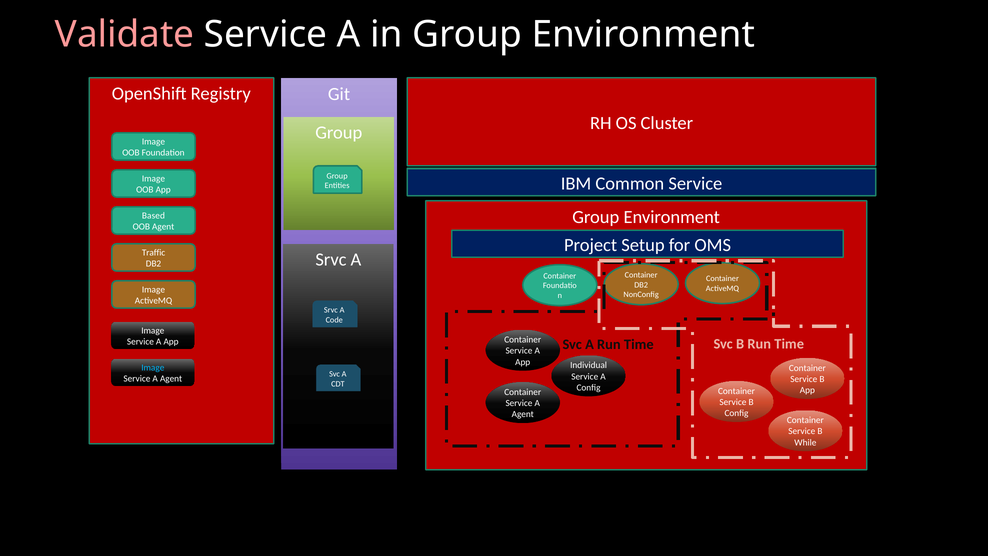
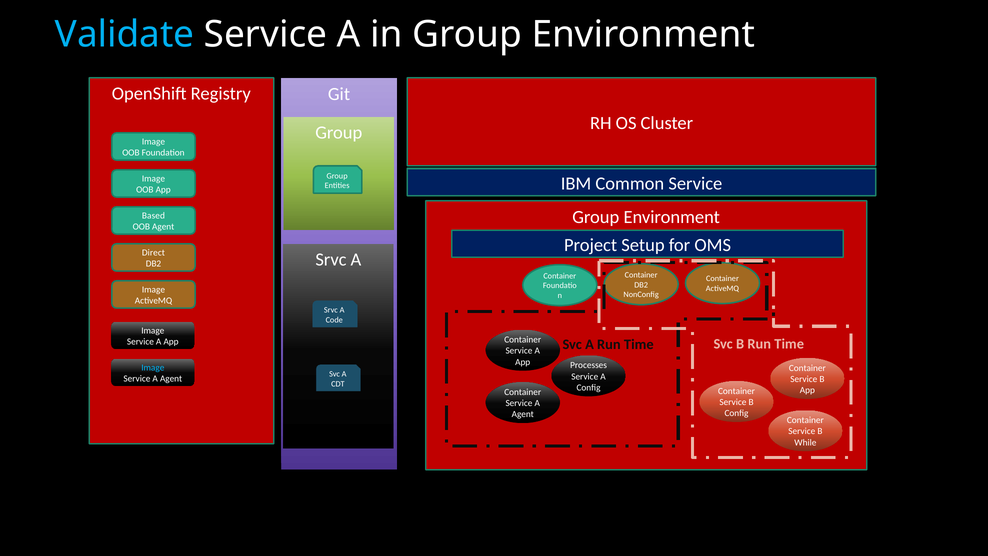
Validate colour: pink -> light blue
Traffic: Traffic -> Direct
Individual: Individual -> Processes
